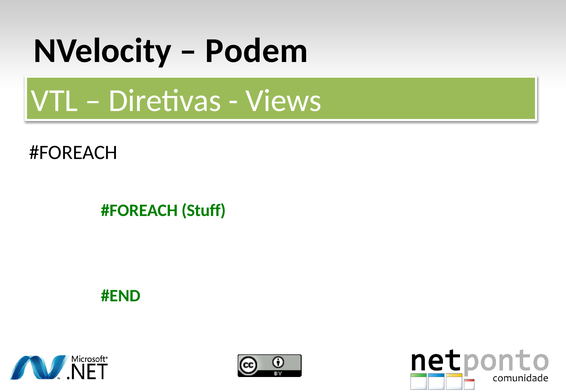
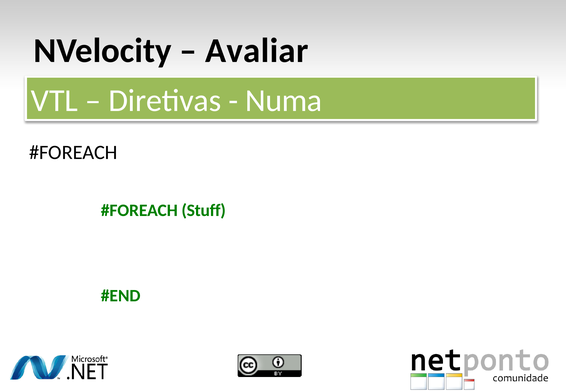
Podem: Podem -> Avaliar
Views: Views -> Numa
